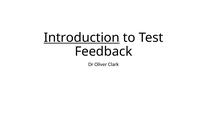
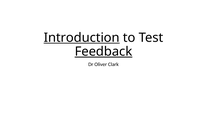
Feedback underline: none -> present
